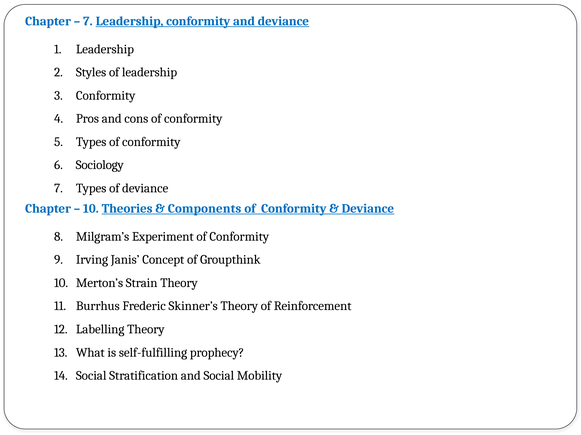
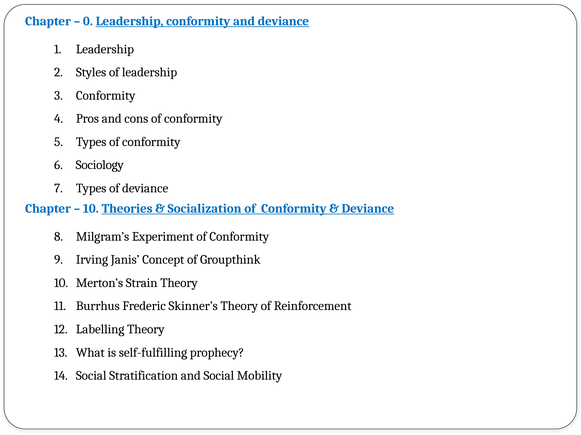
7 at (88, 21): 7 -> 0
Components: Components -> Socialization
